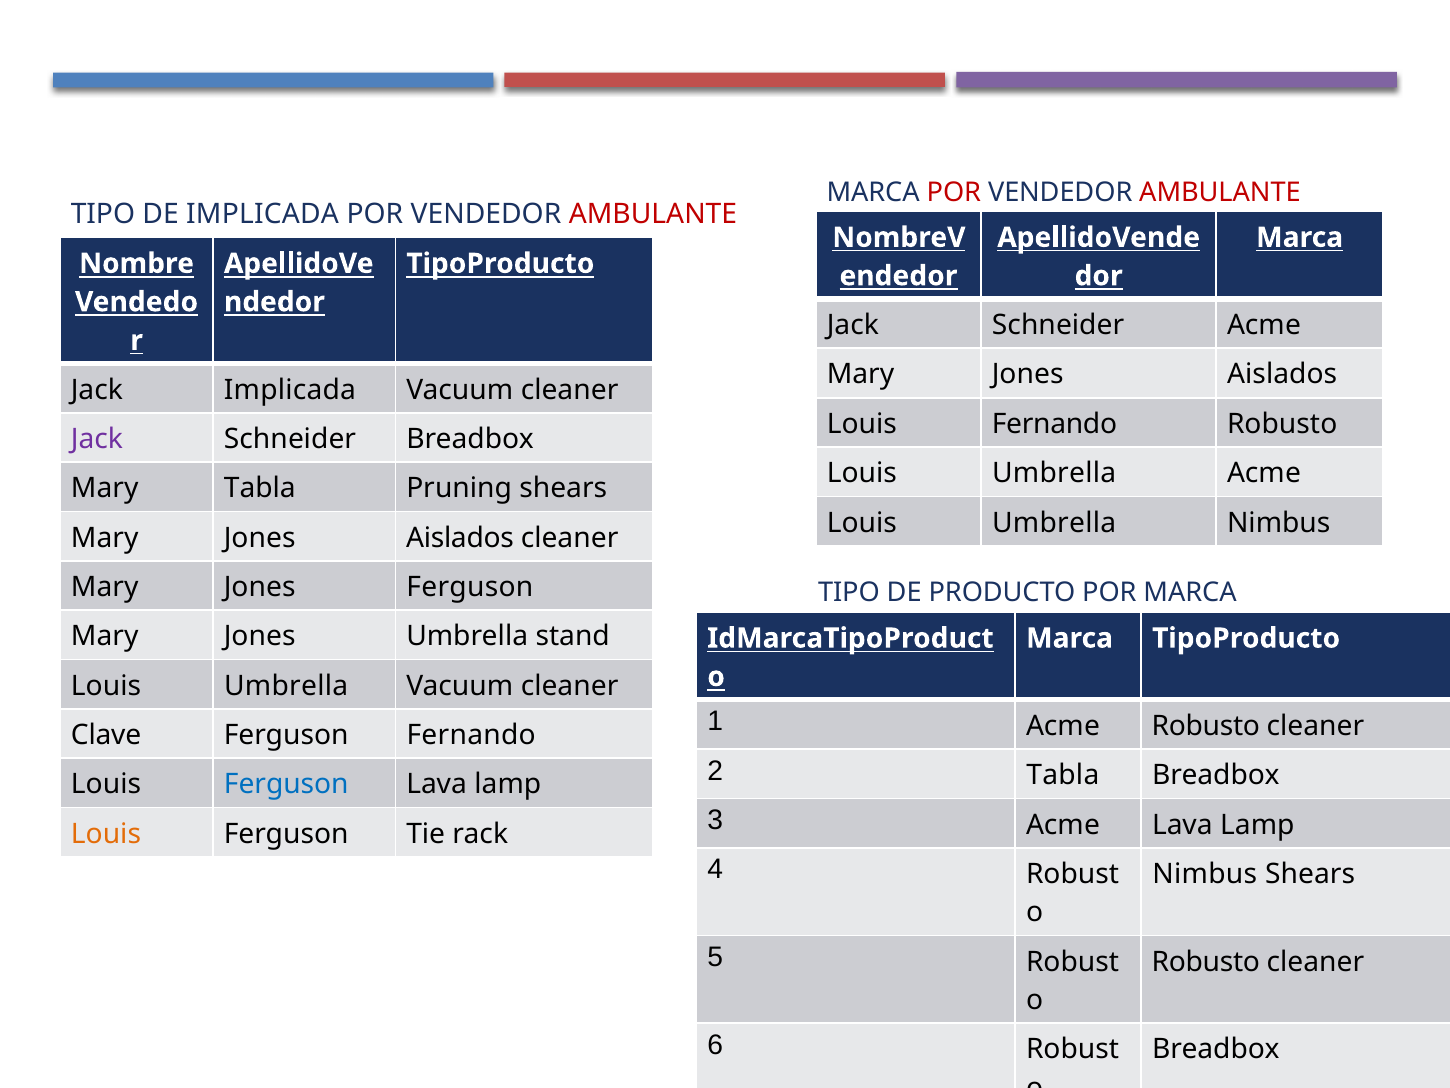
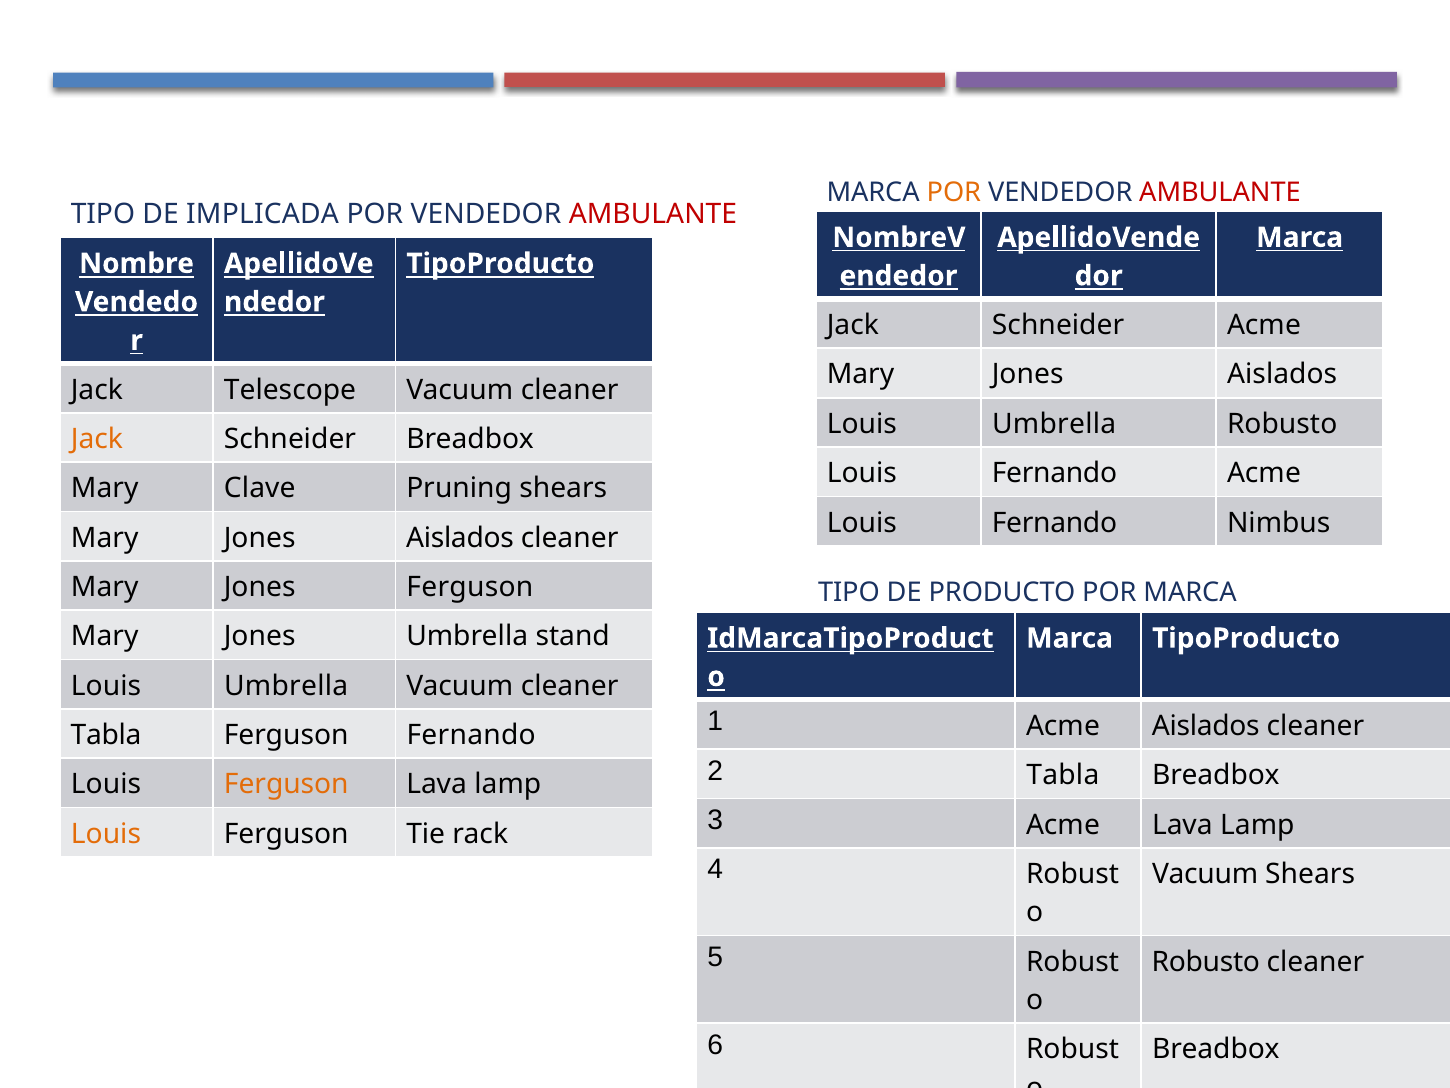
POR at (954, 192) colour: red -> orange
Jack Implicada: Implicada -> Telescope
Fernando at (1054, 424): Fernando -> Umbrella
Jack at (97, 439) colour: purple -> orange
Umbrella at (1054, 473): Umbrella -> Fernando
Mary Tabla: Tabla -> Clave
Umbrella at (1054, 522): Umbrella -> Fernando
Acme Robusto: Robusto -> Aislados
Clave at (106, 735): Clave -> Tabla
Ferguson at (286, 784) colour: blue -> orange
Nimbus at (1205, 874): Nimbus -> Vacuum
